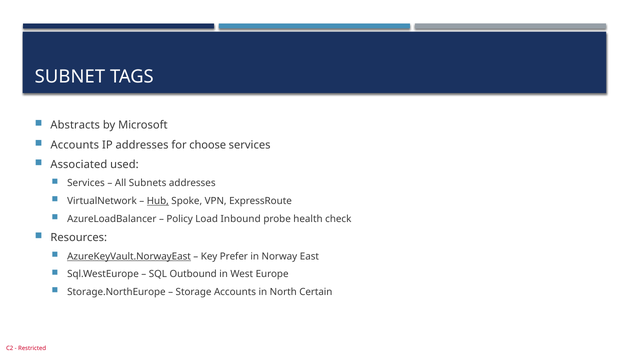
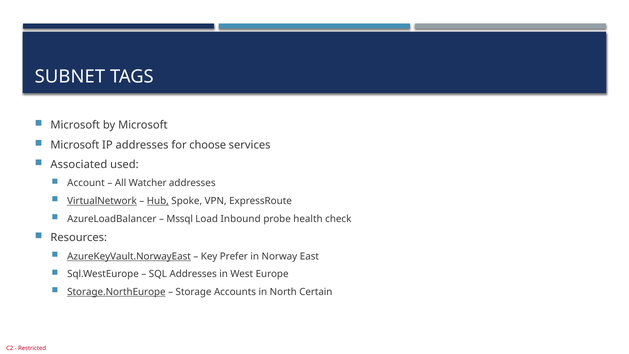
Abstracts at (75, 125): Abstracts -> Microsoft
Accounts at (75, 145): Accounts -> Microsoft
Services at (86, 183): Services -> Account
Subnets: Subnets -> Watcher
VirtualNetwork underline: none -> present
Policy: Policy -> Mssql
SQL Outbound: Outbound -> Addresses
Storage.NorthEurope underline: none -> present
